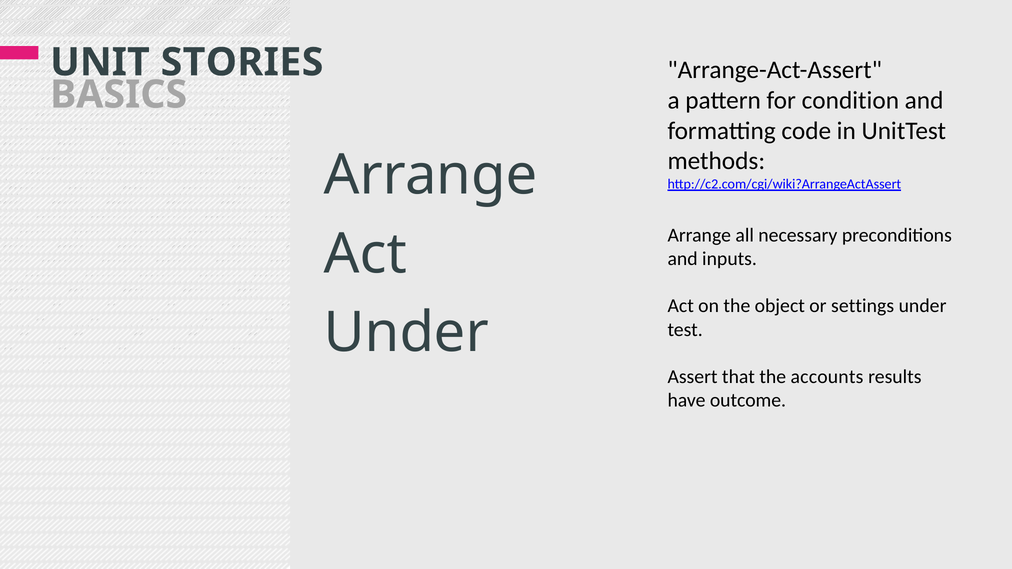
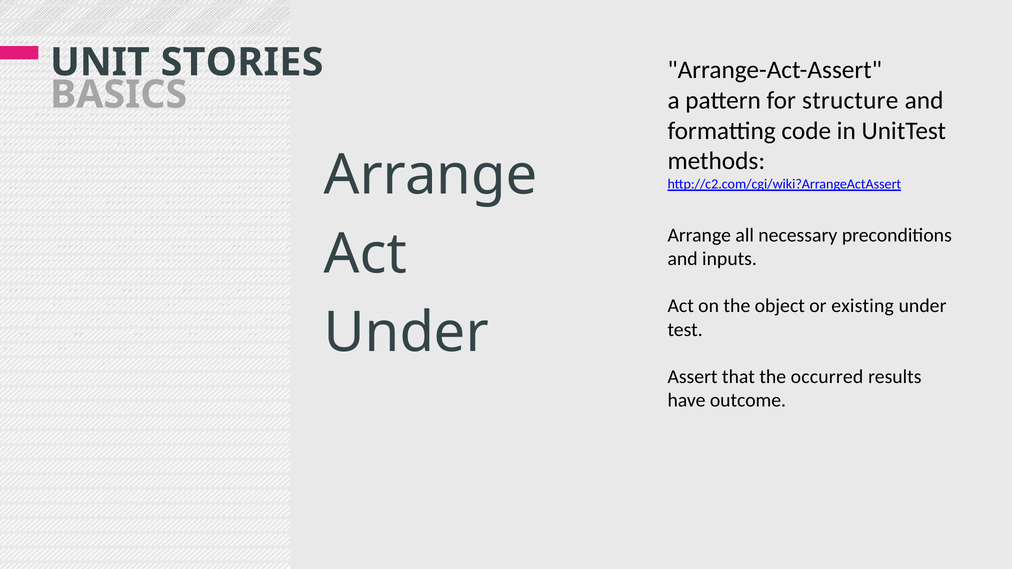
condition: condition -> structure
settings: settings -> existing
accounts: accounts -> occurred
